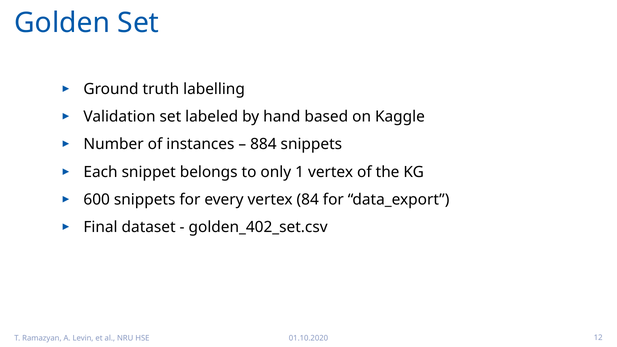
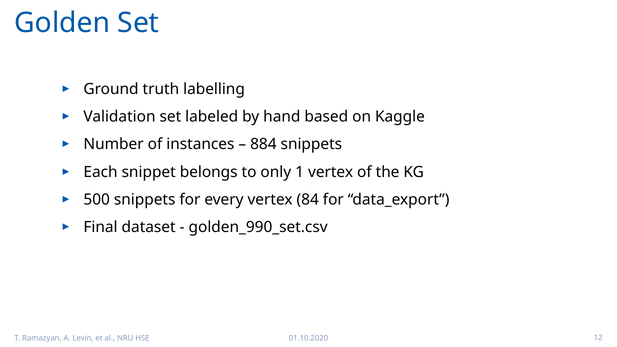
600: 600 -> 500
golden_402_set.csv: golden_402_set.csv -> golden_990_set.csv
